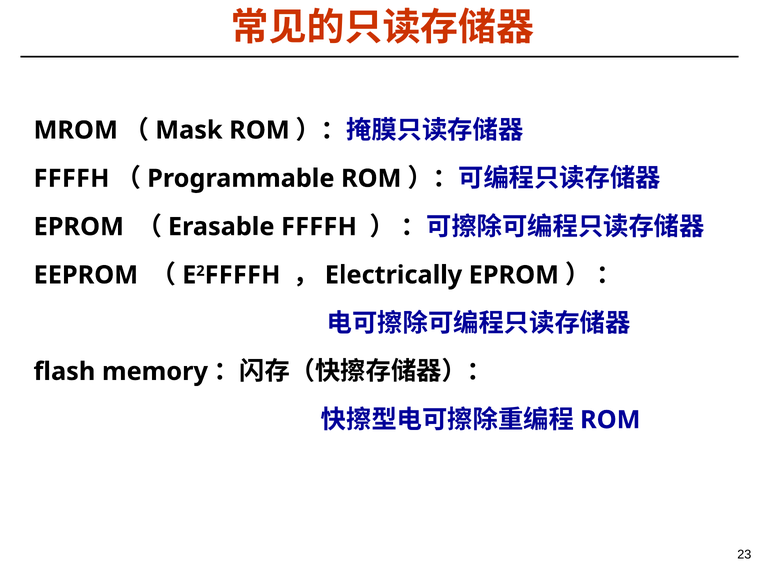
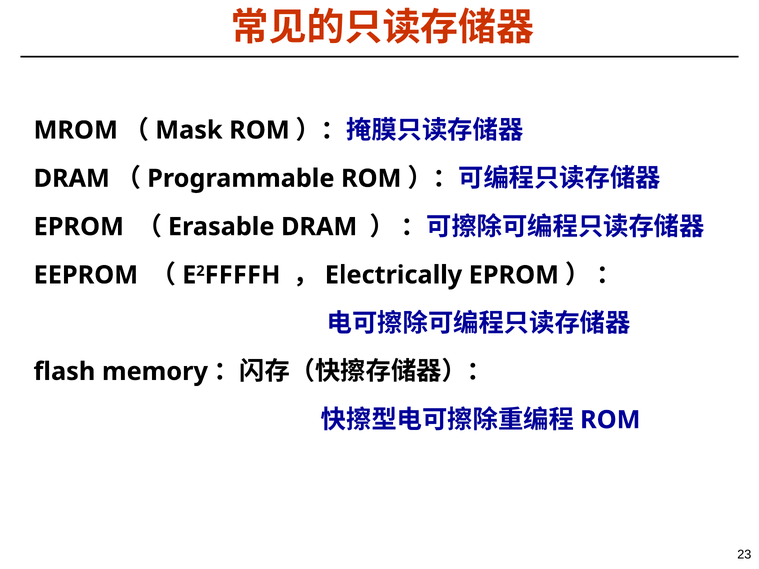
FFFFH at (72, 179): FFFFH -> DRAM
FFFFH at (319, 227): FFFFH -> DRAM
